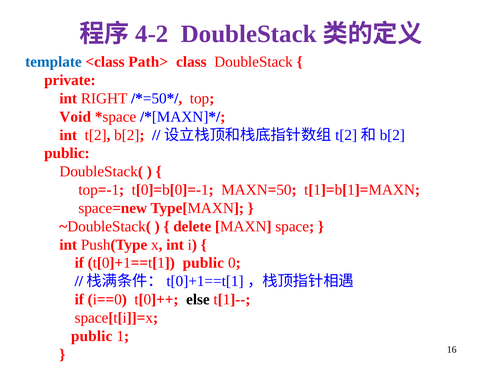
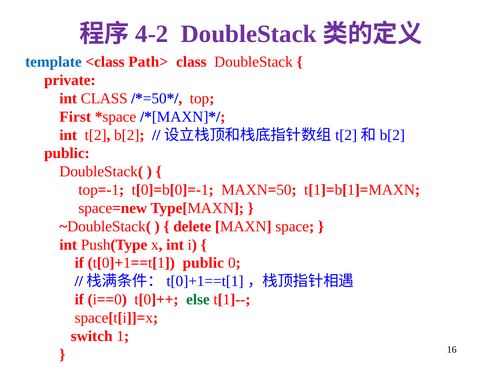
int RIGHT: RIGHT -> CLASS
Void: Void -> First
else colour: black -> green
public at (92, 336): public -> switch
